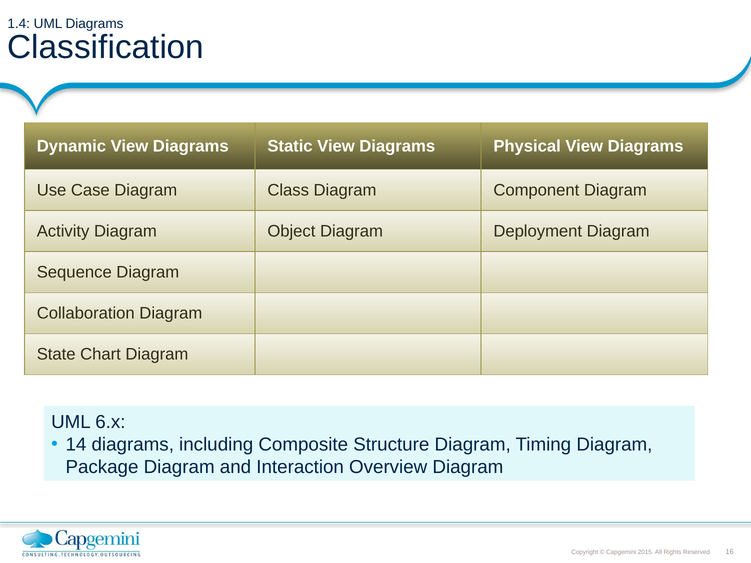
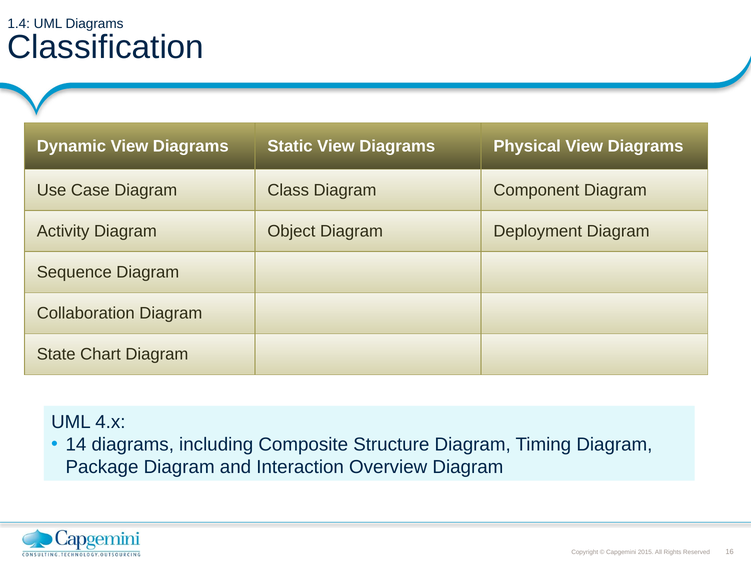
6.x: 6.x -> 4.x
